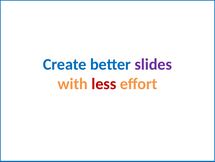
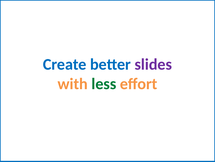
less colour: red -> green
